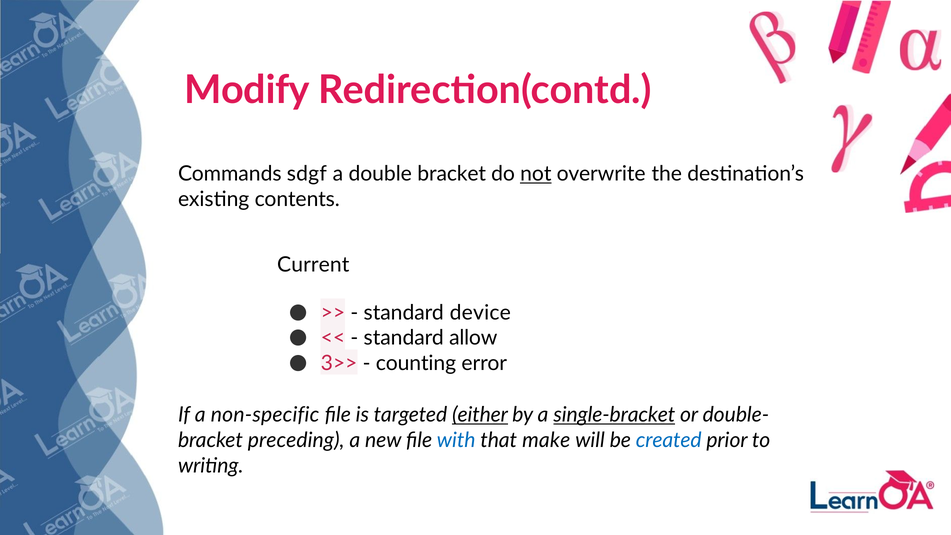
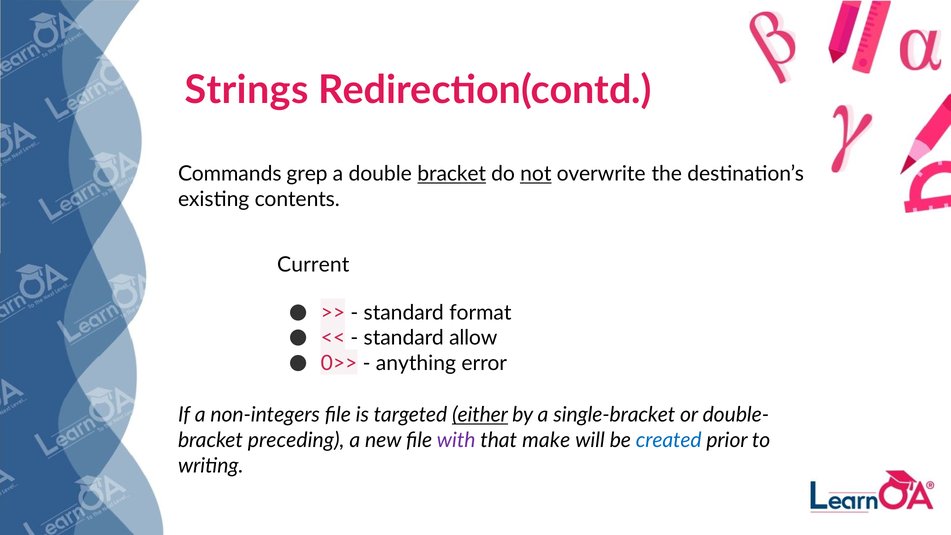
Modify: Modify -> Strings
sdgf: sdgf -> grep
bracket at (452, 174) underline: none -> present
device: device -> format
3>>: 3>> -> 0>>
counting: counting -> anything
non-specific: non-specific -> non-integers
single-bracket underline: present -> none
with colour: blue -> purple
